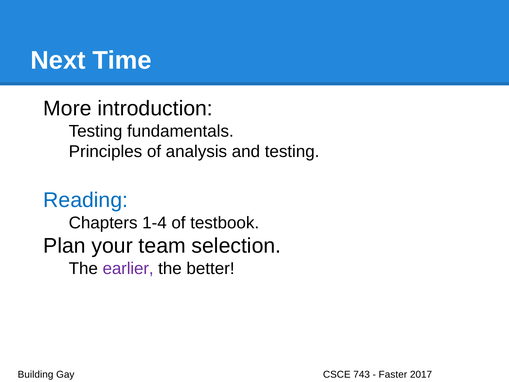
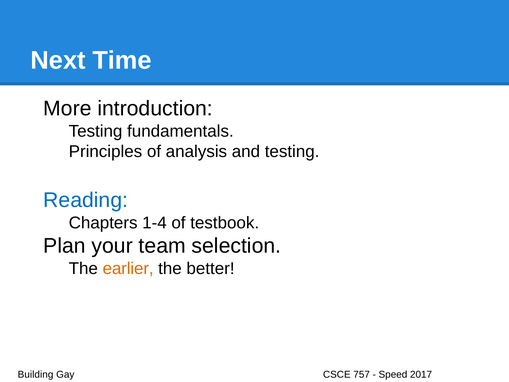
earlier colour: purple -> orange
743: 743 -> 757
Faster: Faster -> Speed
